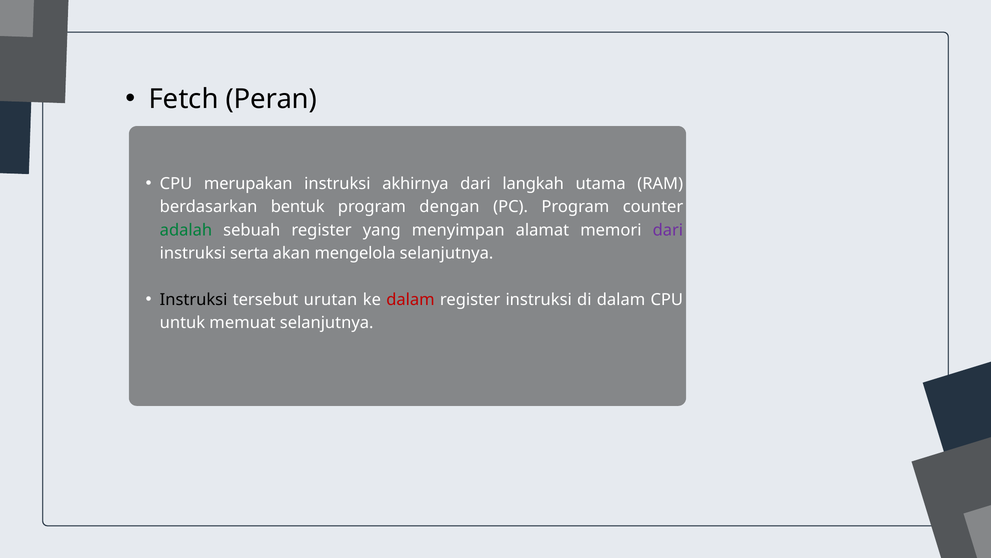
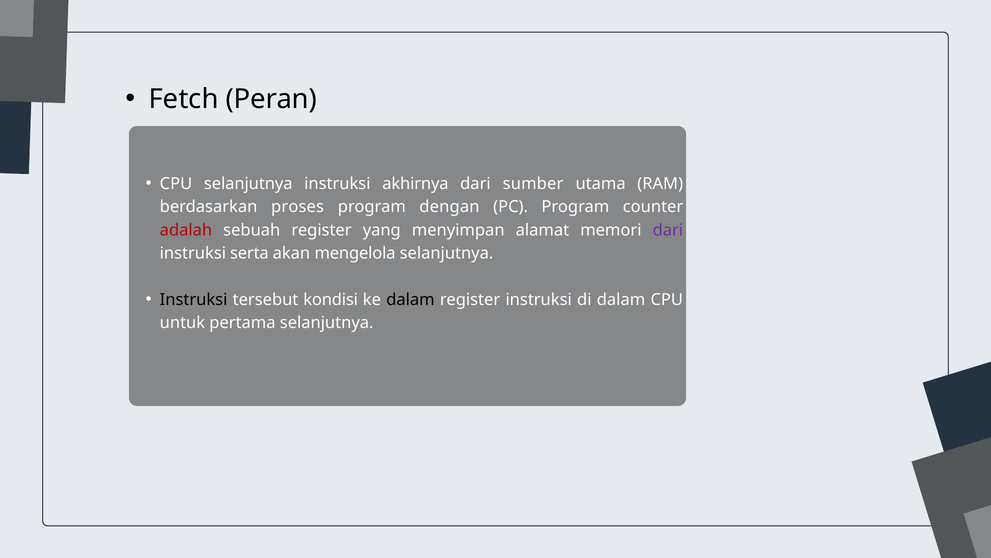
CPU merupakan: merupakan -> selanjutnya
langkah: langkah -> sumber
bentuk: bentuk -> proses
adalah colour: green -> red
urutan: urutan -> kondisi
dalam at (410, 299) colour: red -> black
memuat: memuat -> pertama
